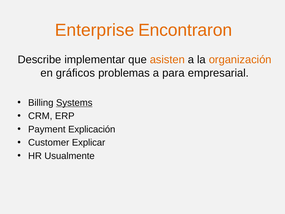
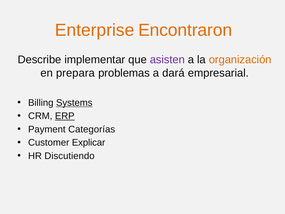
asisten colour: orange -> purple
gráficos: gráficos -> prepara
para: para -> dará
ERP underline: none -> present
Explicación: Explicación -> Categorías
Usualmente: Usualmente -> Discutiendo
